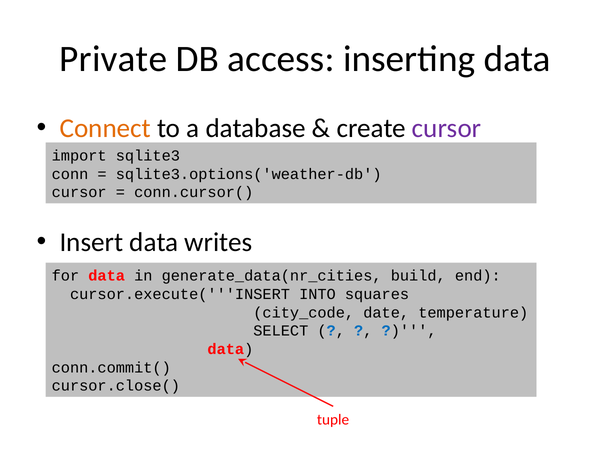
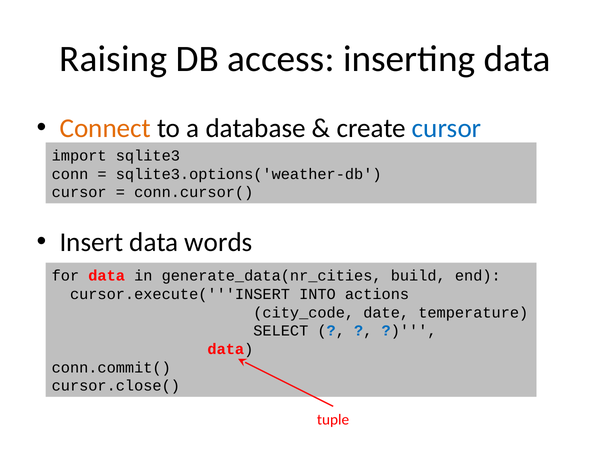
Private: Private -> Raising
cursor at (447, 128) colour: purple -> blue
writes: writes -> words
squares: squares -> actions
